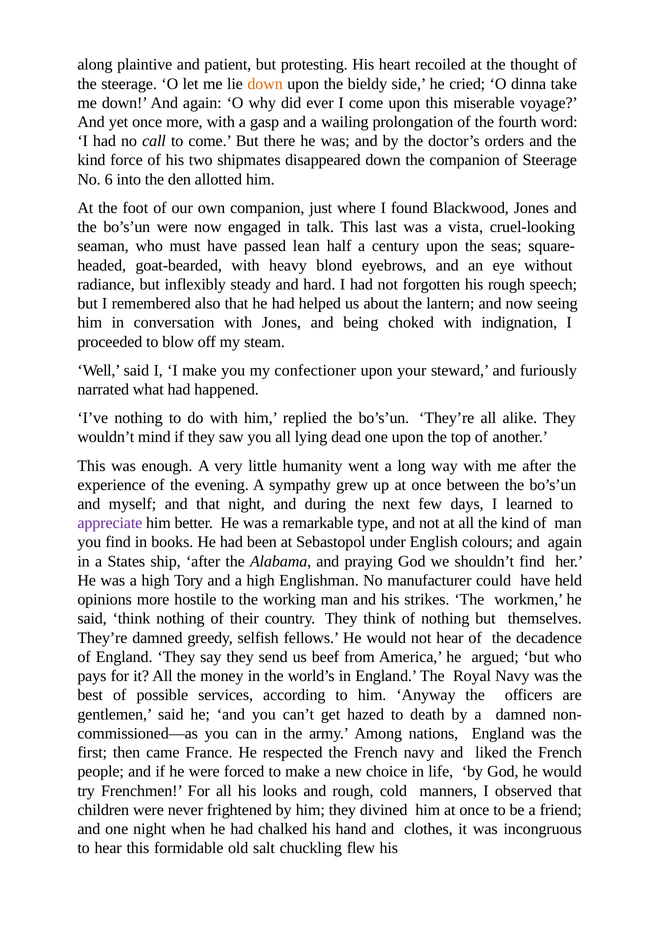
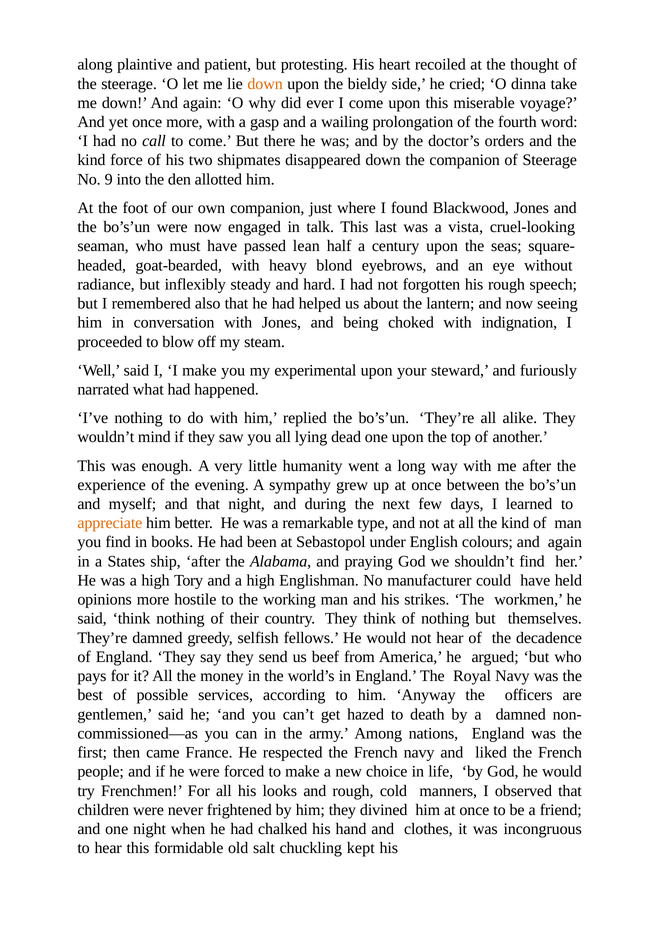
6: 6 -> 9
confectioner: confectioner -> experimental
appreciate colour: purple -> orange
flew: flew -> kept
